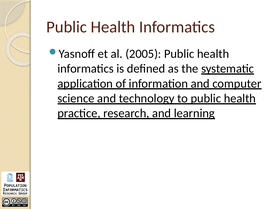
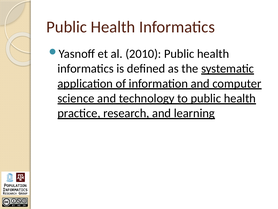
2005: 2005 -> 2010
